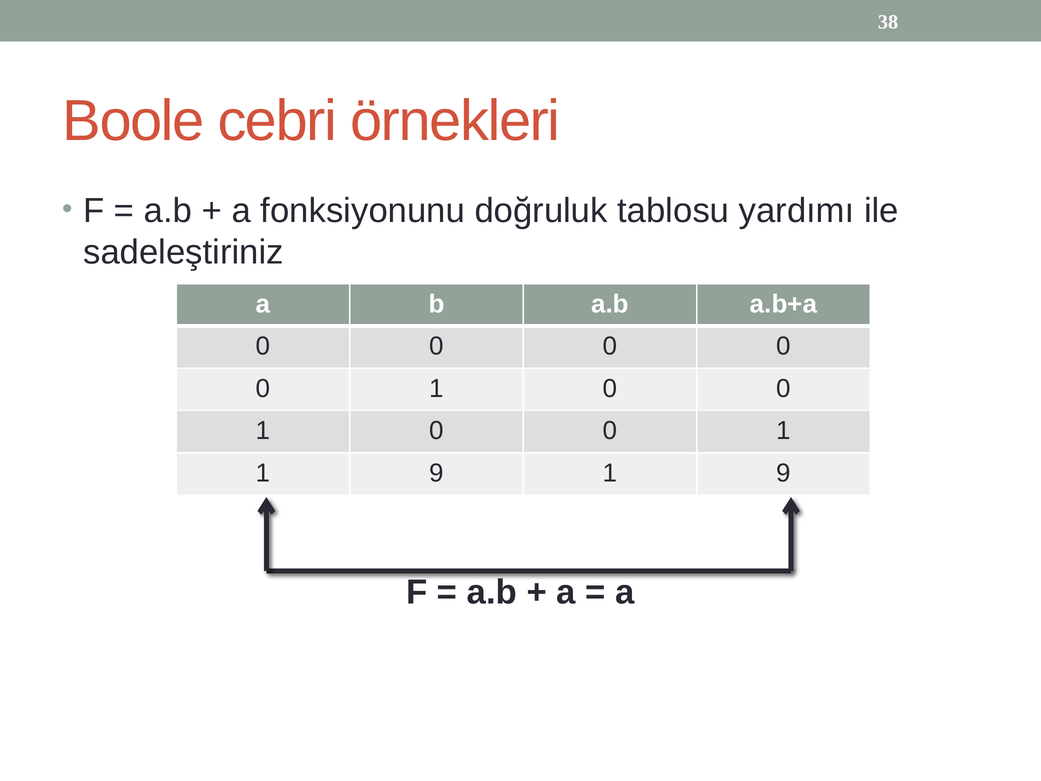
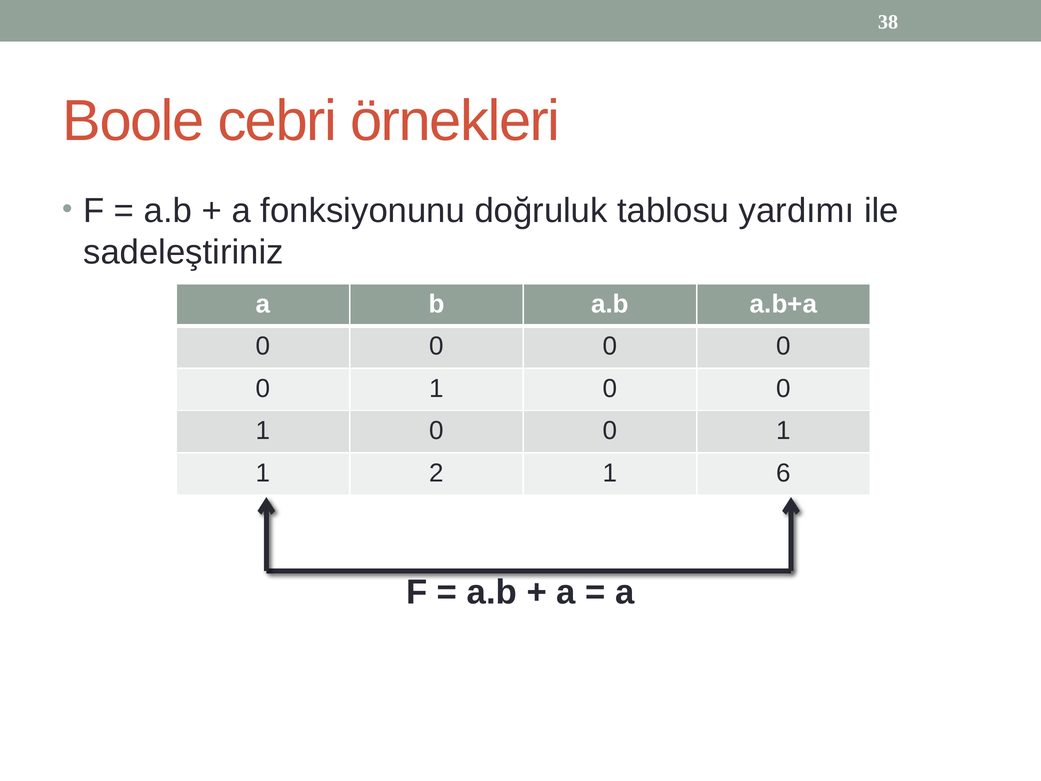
9 at (436, 473): 9 -> 2
9 at (783, 473): 9 -> 6
